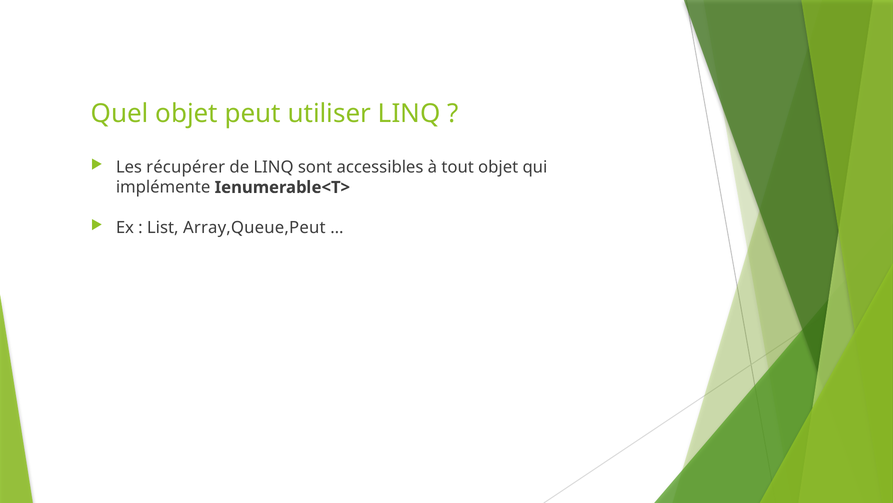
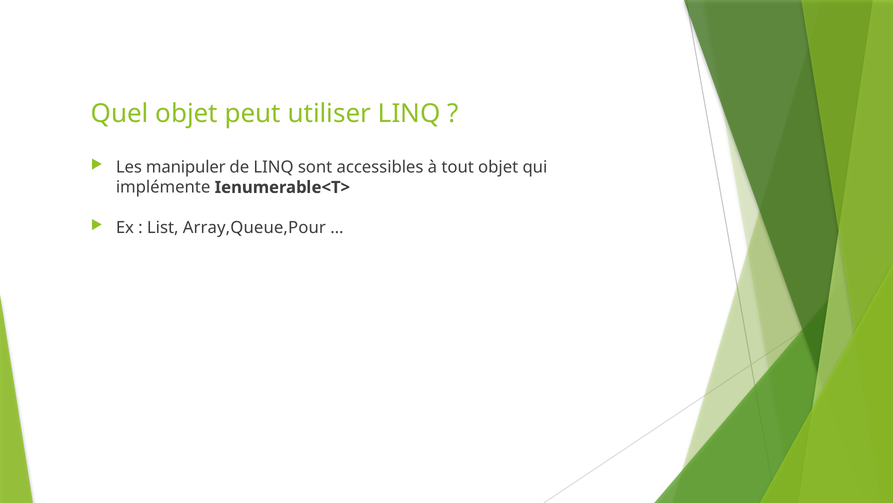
récupérer: récupérer -> manipuler
Array,Queue,Peut: Array,Queue,Peut -> Array,Queue,Pour
